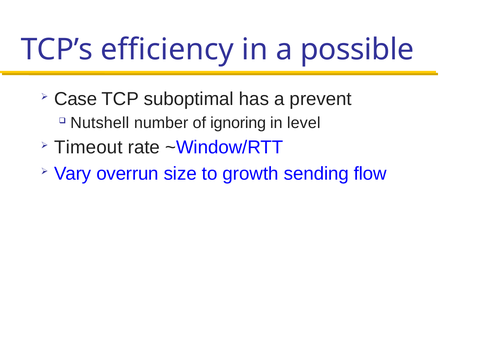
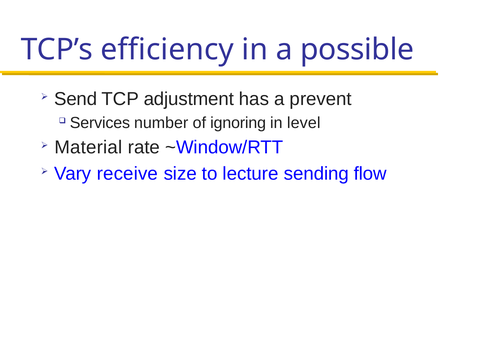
Case: Case -> Send
suboptimal: suboptimal -> adjustment
Nutshell: Nutshell -> Services
Timeout: Timeout -> Material
overrun: overrun -> receive
growth: growth -> lecture
